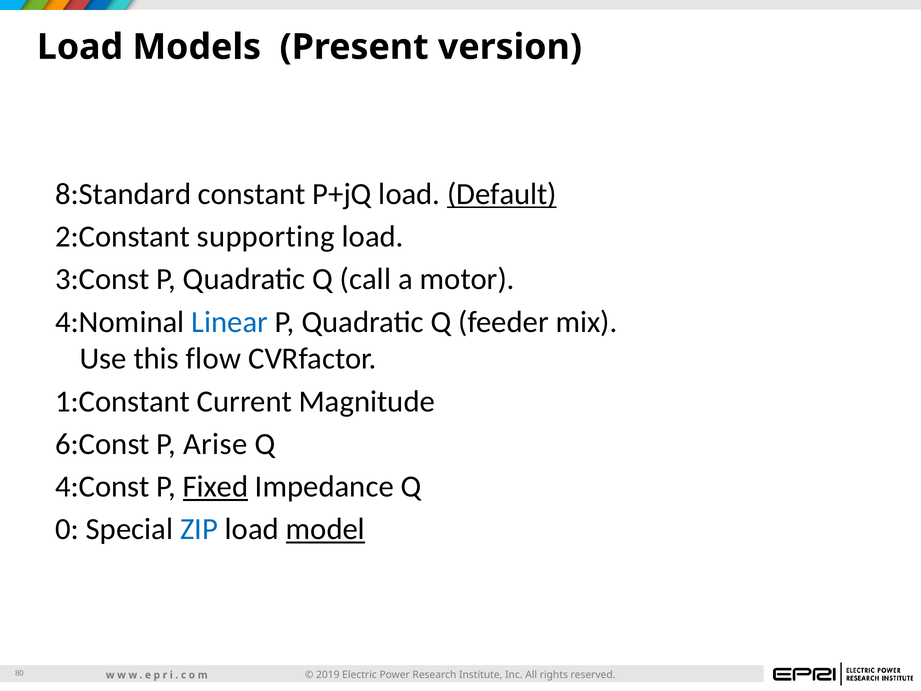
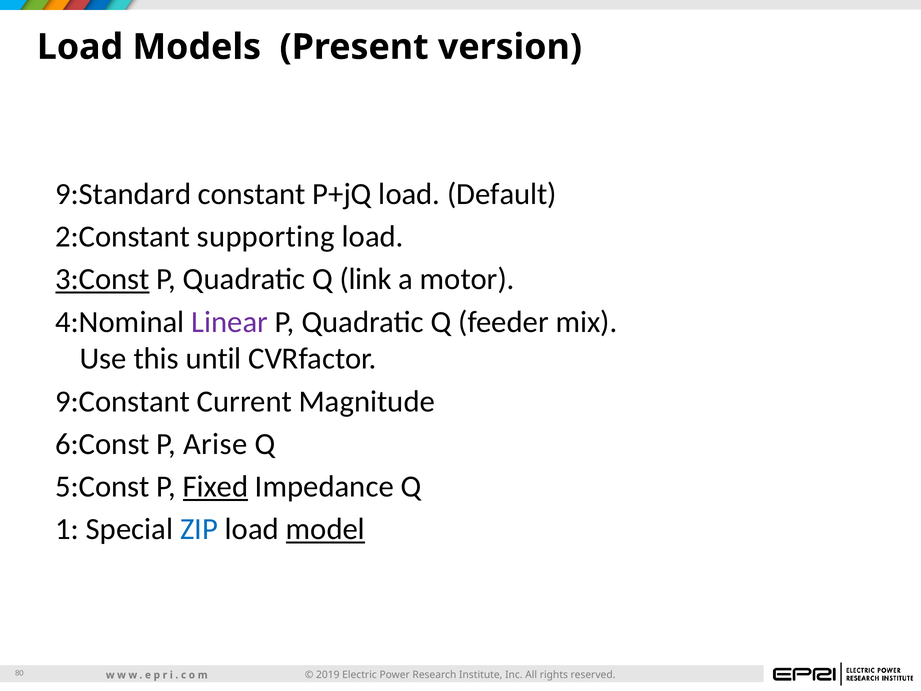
8:Standard: 8:Standard -> 9:Standard
Default underline: present -> none
3:Const underline: none -> present
call: call -> link
Linear colour: blue -> purple
flow: flow -> until
1:Constant: 1:Constant -> 9:Constant
4:Const: 4:Const -> 5:Const
0: 0 -> 1
